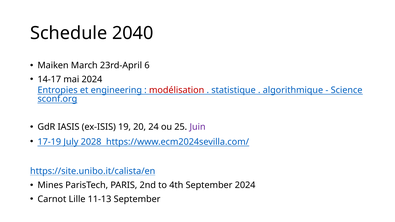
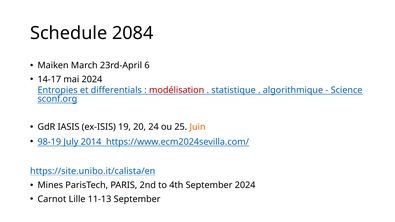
2040: 2040 -> 2084
engineering: engineering -> differentials
Juin colour: purple -> orange
17-19: 17-19 -> 98-19
2028: 2028 -> 2014
